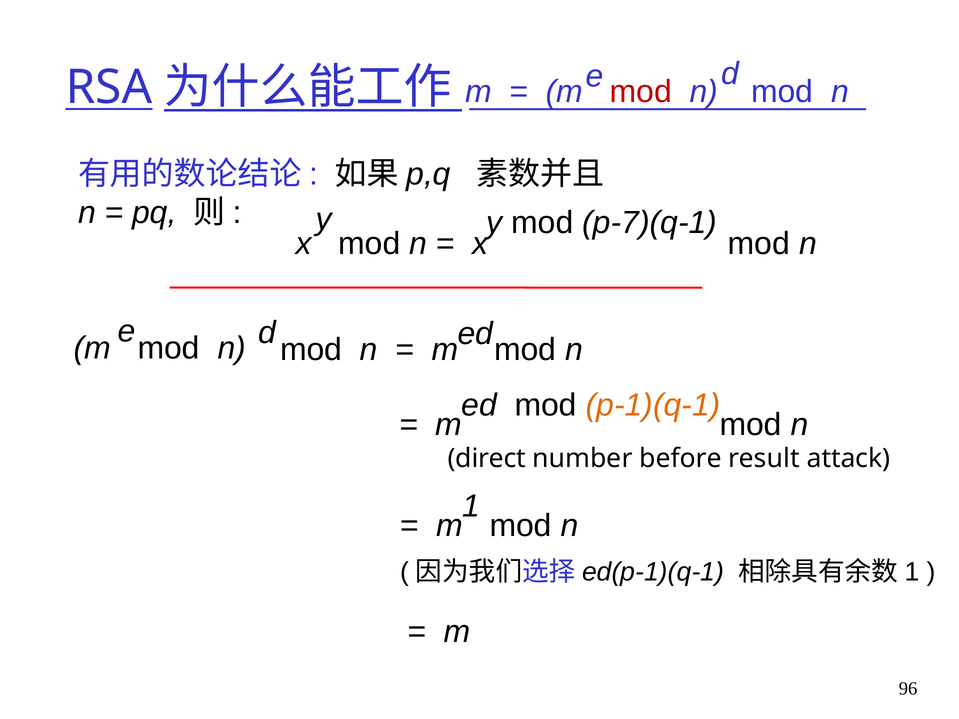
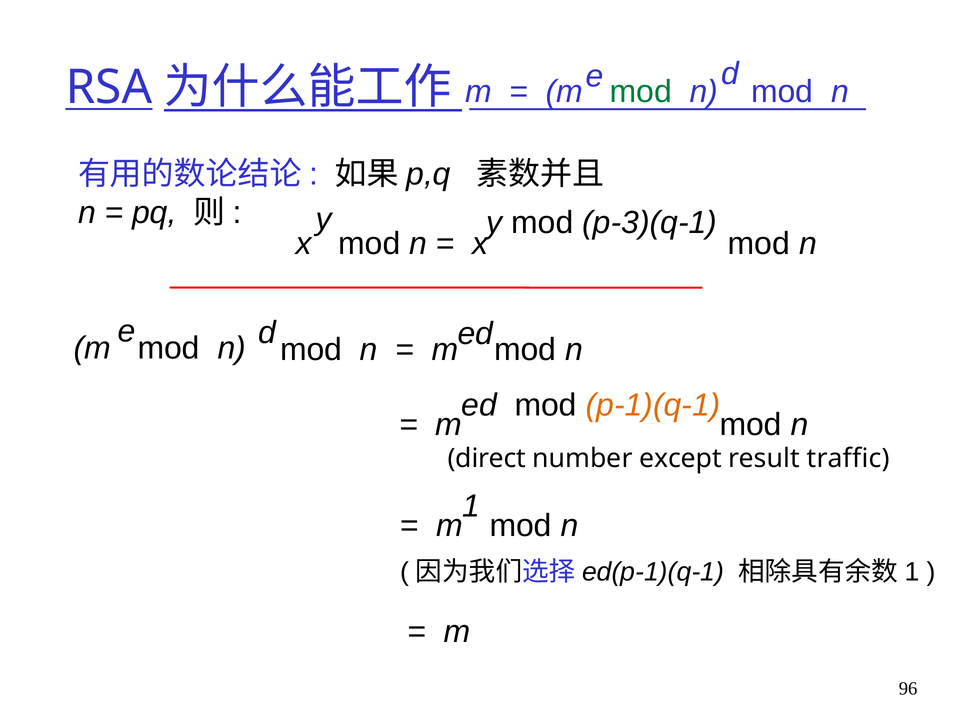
mod at (641, 92) colour: red -> green
p-7)(q-1: p-7)(q-1 -> p-3)(q-1
before: before -> except
attack: attack -> traffic
